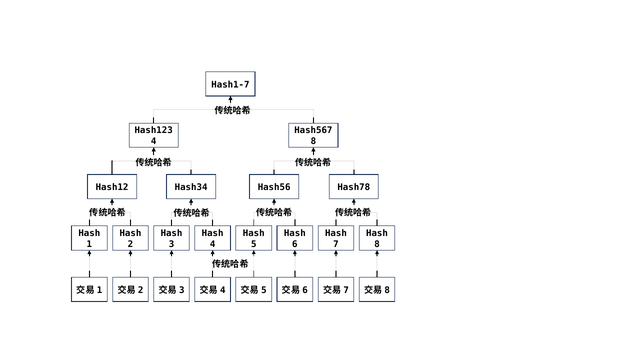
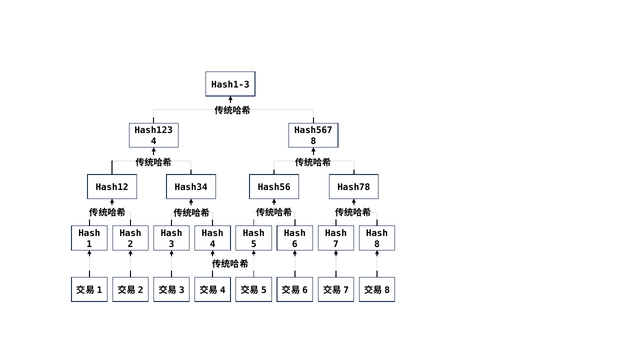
Hash1-7: Hash1-7 -> Hash1-3
